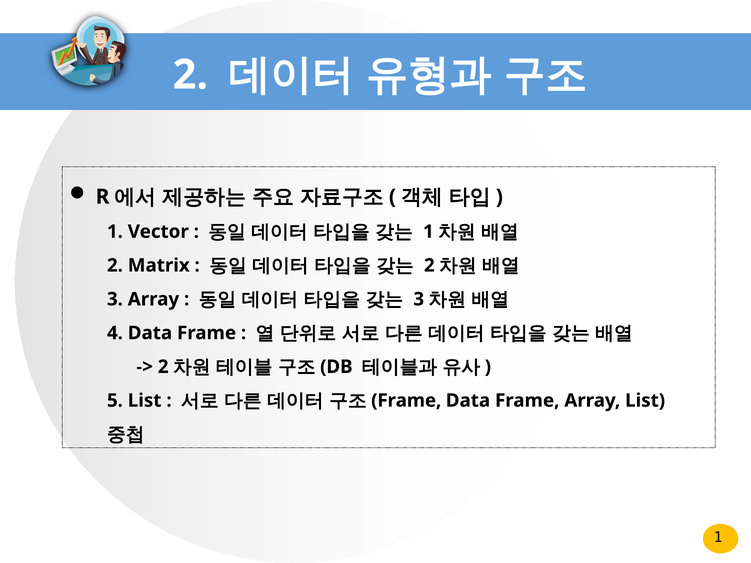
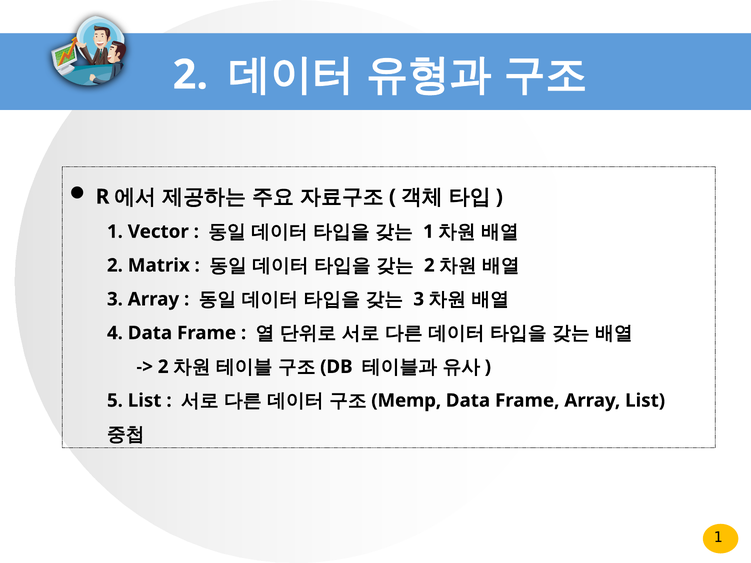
Frame at (406, 401): Frame -> Memp
